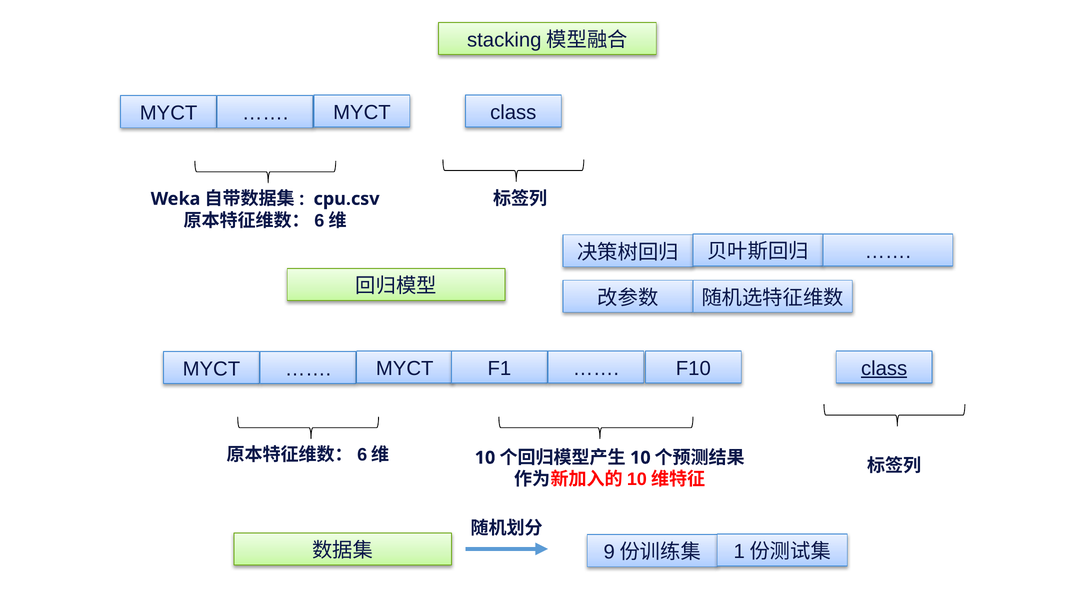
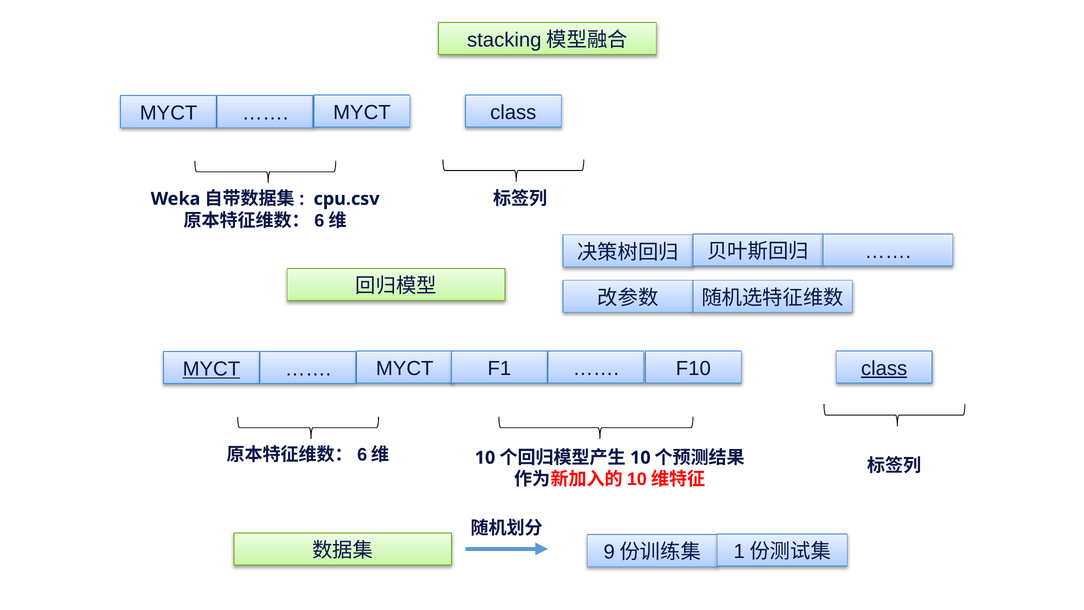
MYCT at (211, 369) underline: none -> present
